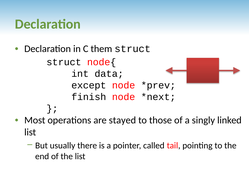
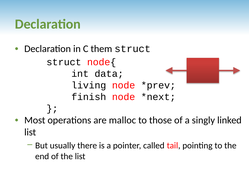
except: except -> living
stayed: stayed -> malloc
